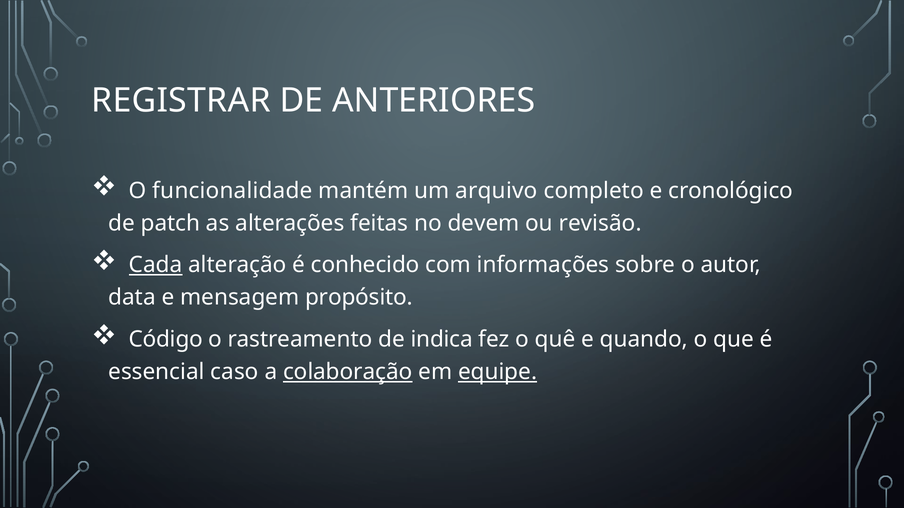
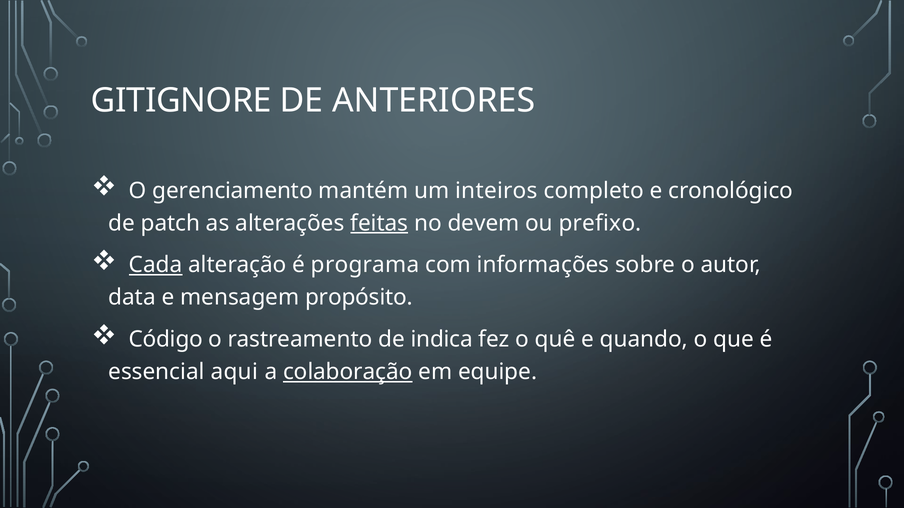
REGISTRAR: REGISTRAR -> GITIGNORE
funcionalidade: funcionalidade -> gerenciamento
arquivo: arquivo -> inteiros
feitas underline: none -> present
revisão: revisão -> prefixo
conhecido: conhecido -> programa
caso: caso -> aqui
equipe underline: present -> none
